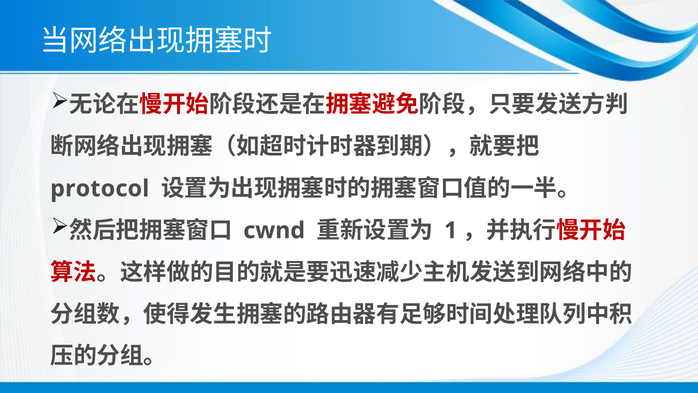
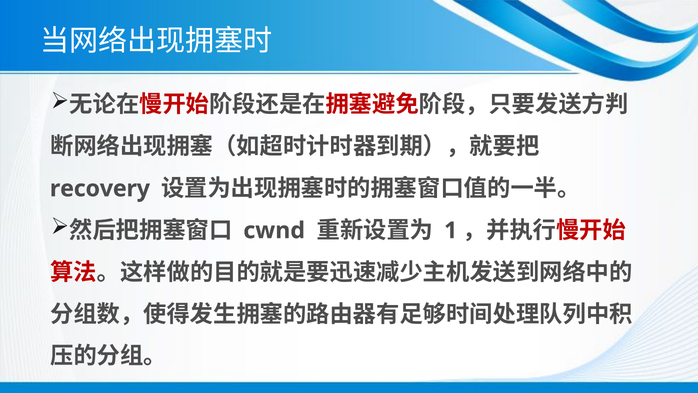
protocol: protocol -> recovery
